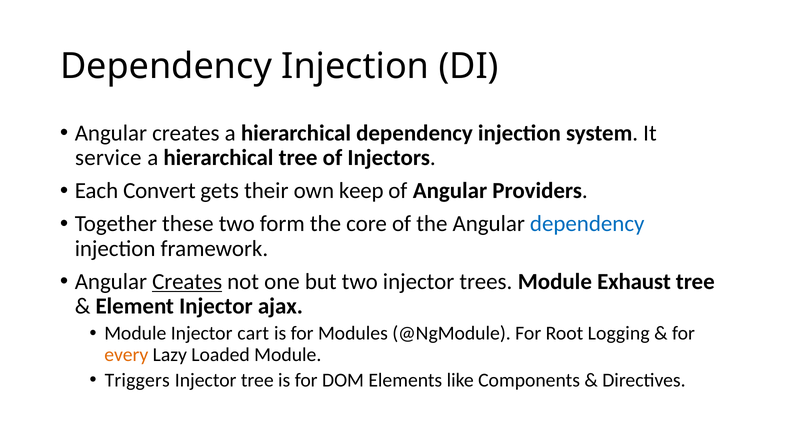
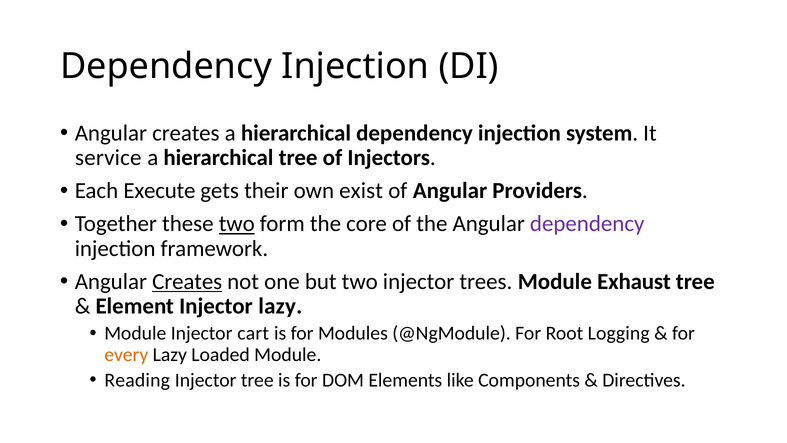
Convert: Convert -> Execute
keep: keep -> exist
two at (237, 224) underline: none -> present
dependency at (587, 224) colour: blue -> purple
Injector ajax: ajax -> lazy
Triggers: Triggers -> Reading
